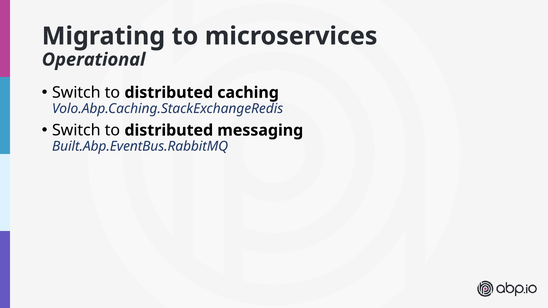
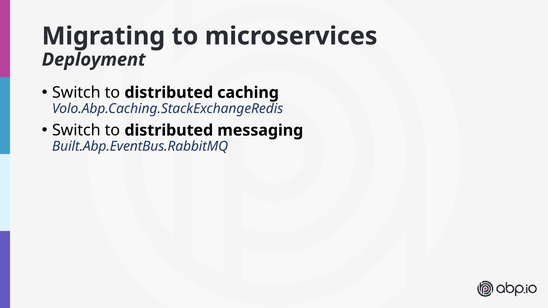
Operational: Operational -> Deployment
